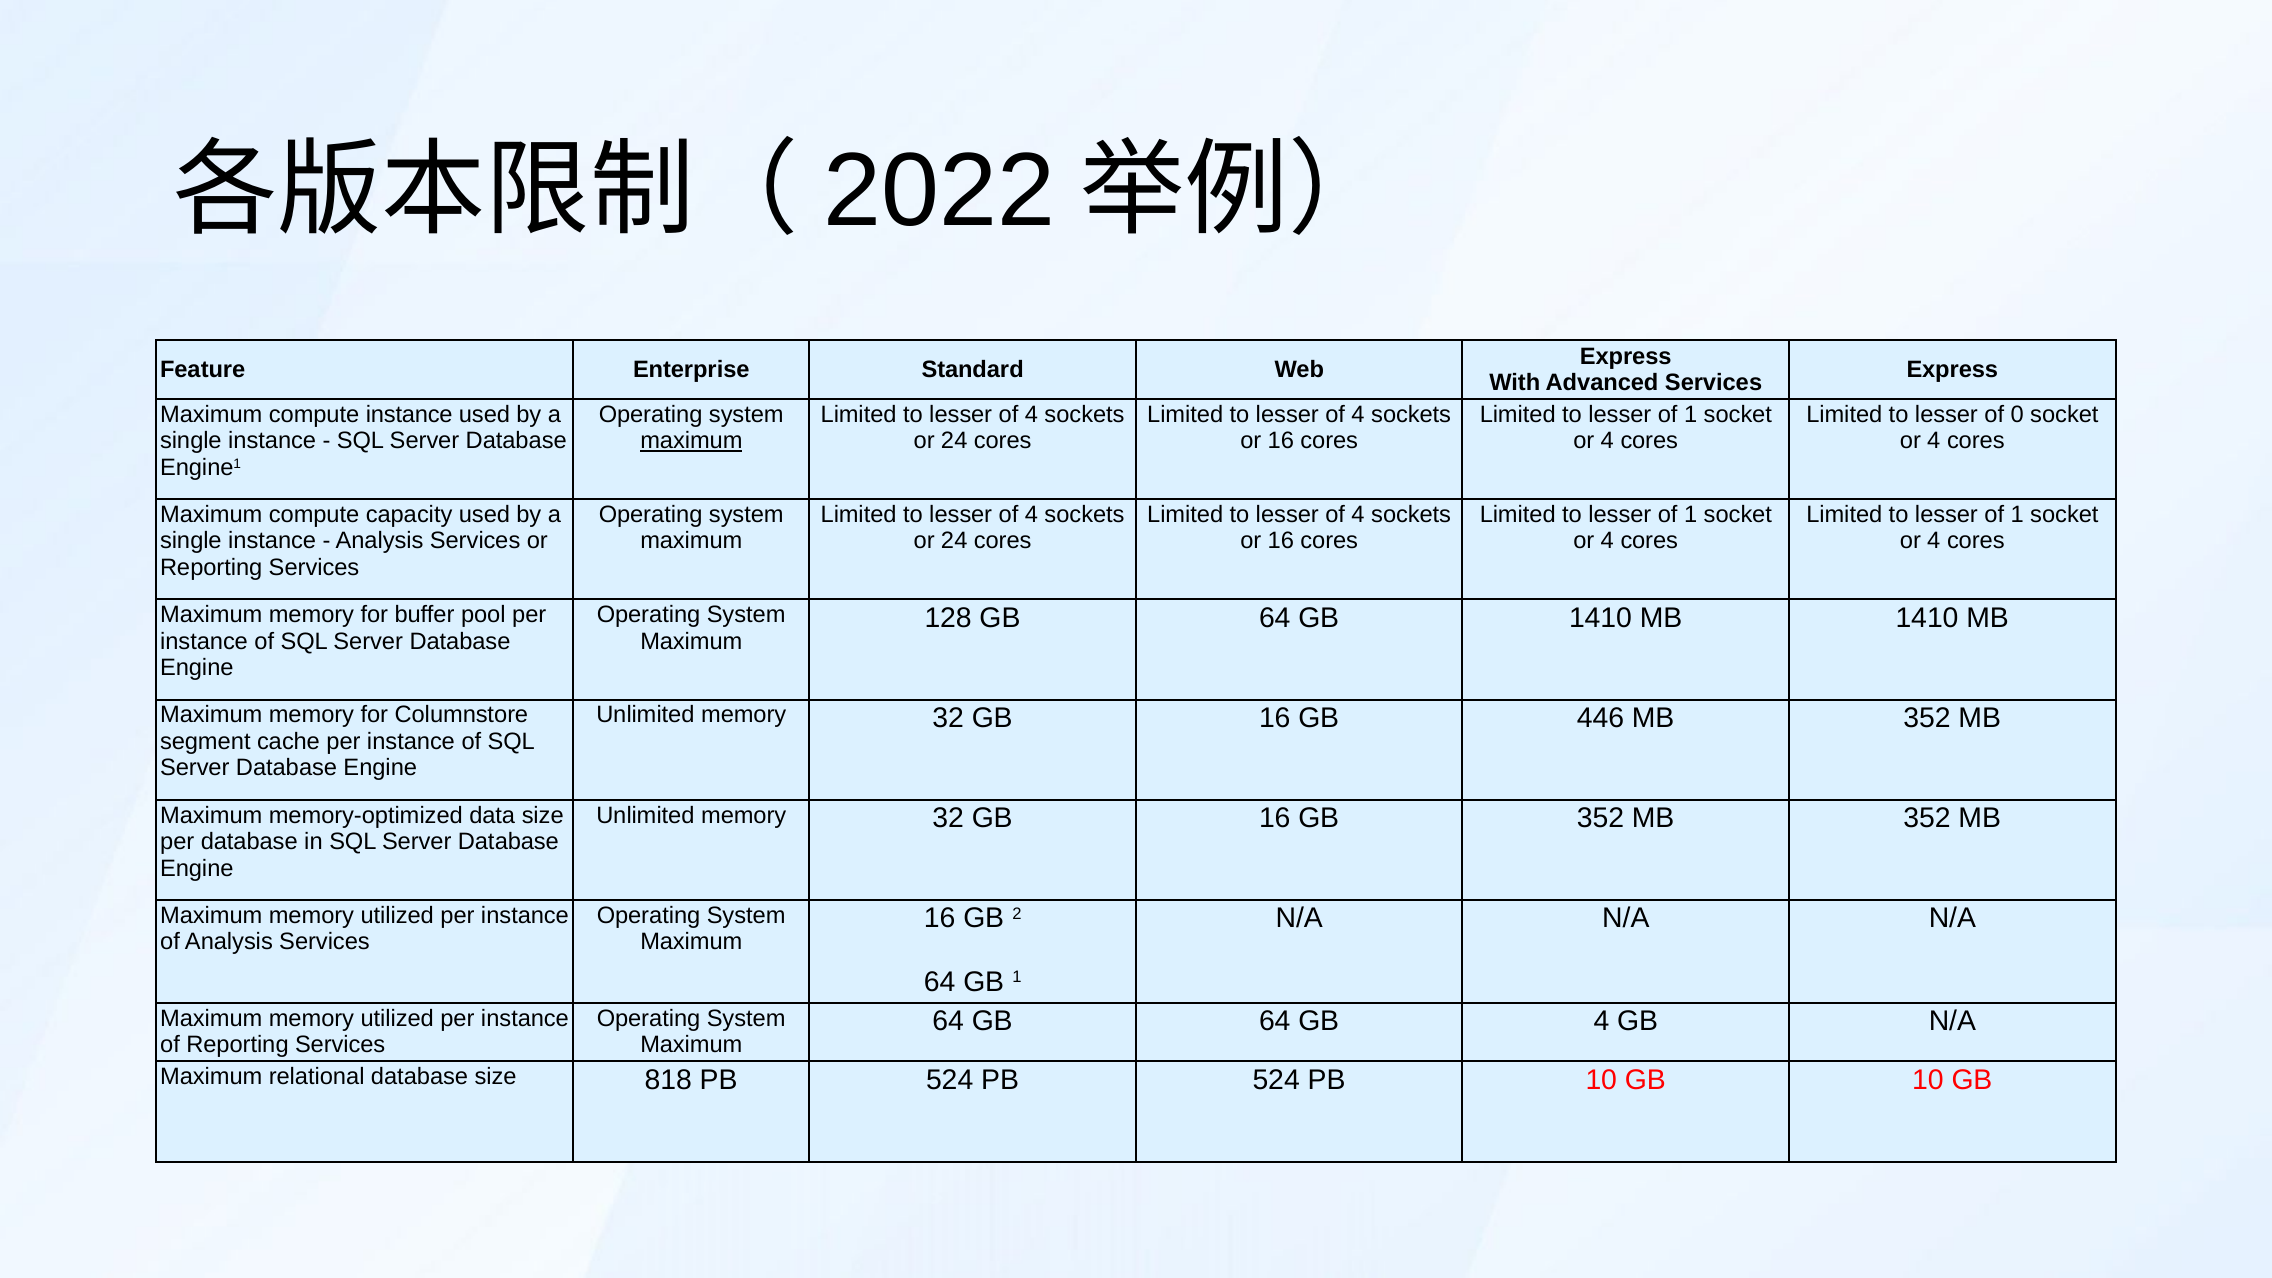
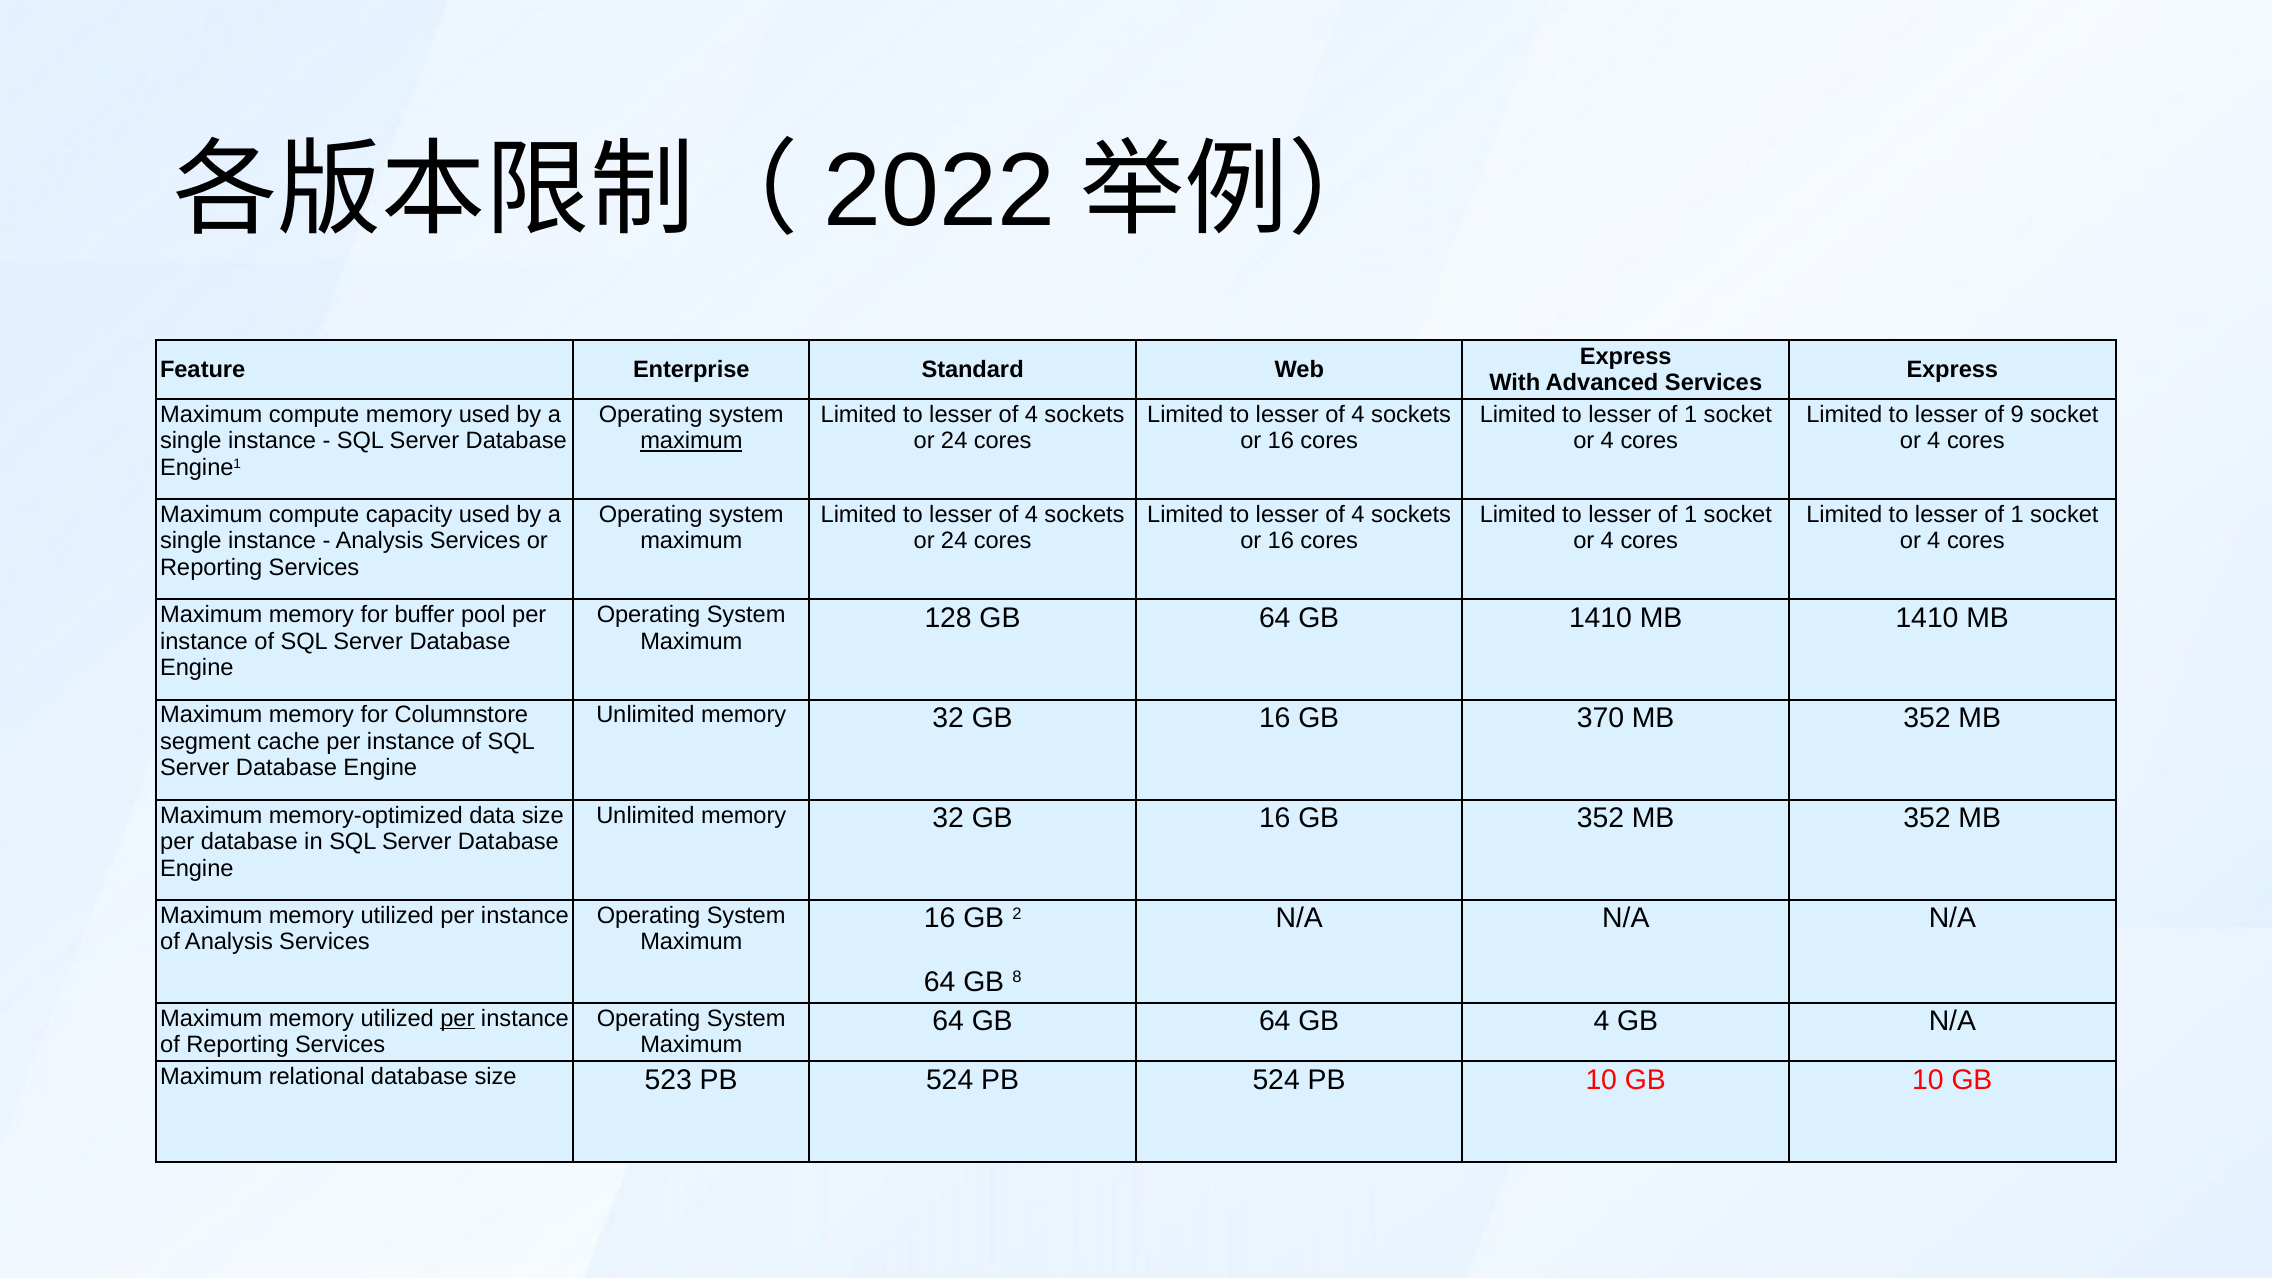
compute instance: instance -> memory
0: 0 -> 9
446: 446 -> 370
GB 1: 1 -> 8
per at (457, 1018) underline: none -> present
818: 818 -> 523
